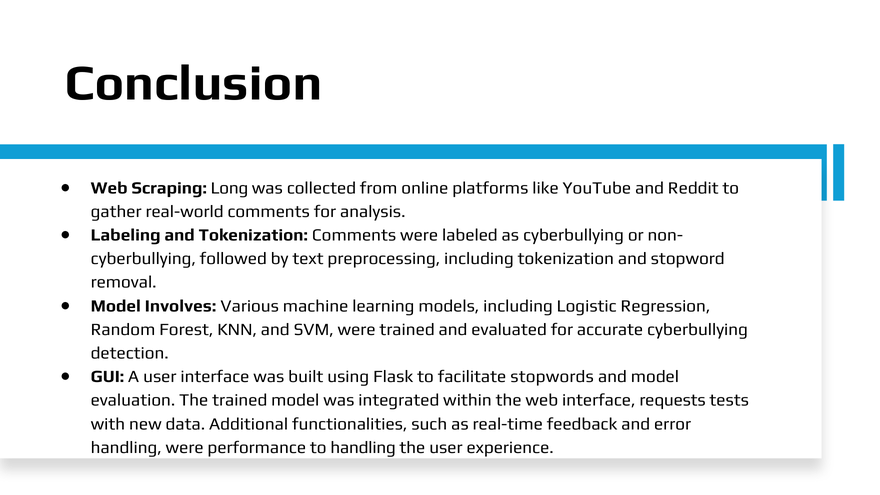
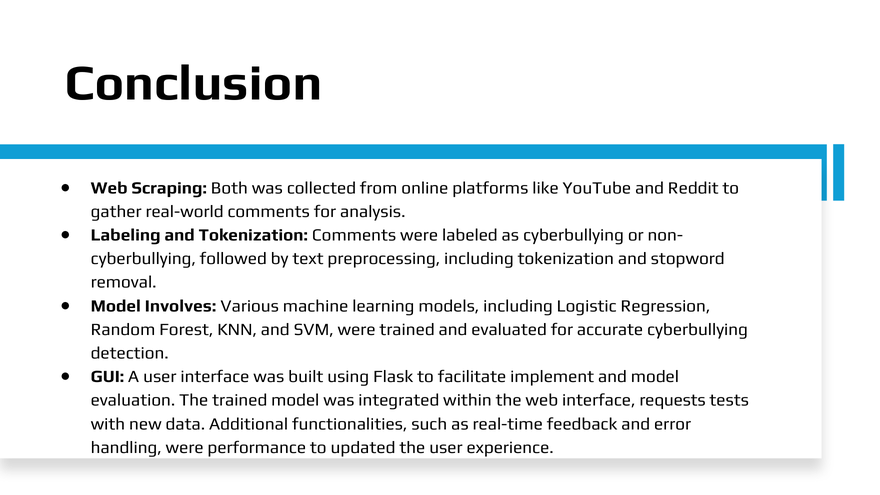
Long: Long -> Both
stopwords: stopwords -> implement
to handling: handling -> updated
